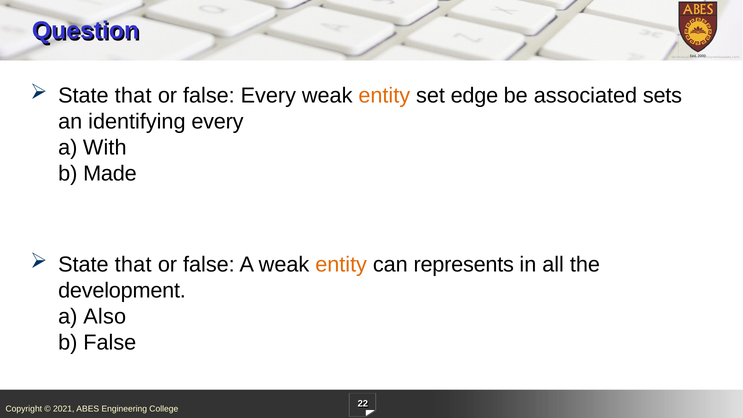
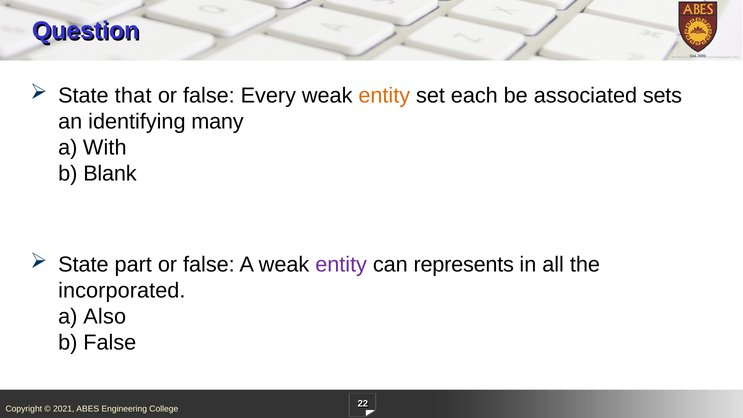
edge: edge -> each
identifying every: every -> many
Made: Made -> Blank
that at (133, 265): that -> part
entity at (341, 265) colour: orange -> purple
development: development -> incorporated
